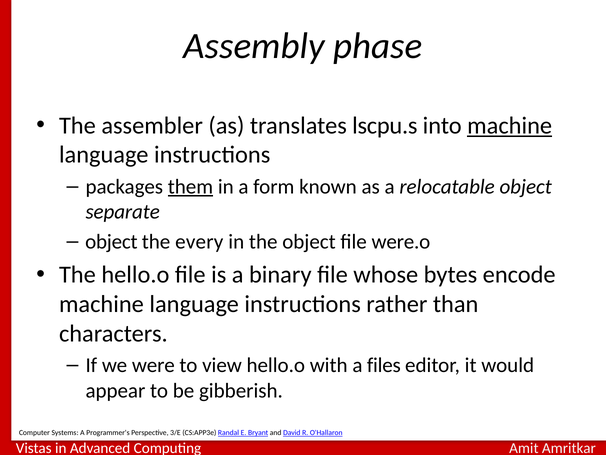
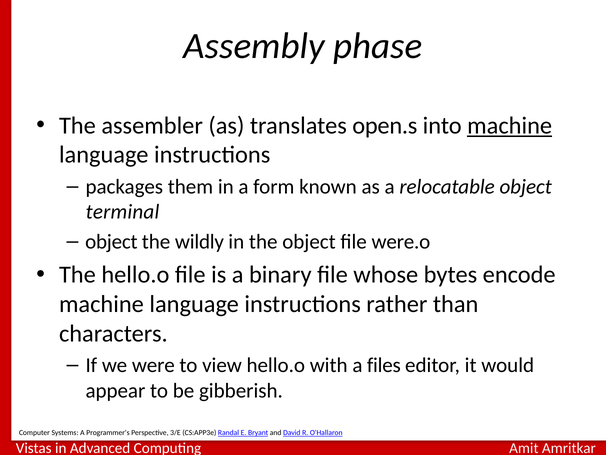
lscpu.s: lscpu.s -> open.s
them underline: present -> none
separate: separate -> terminal
every: every -> wildly
